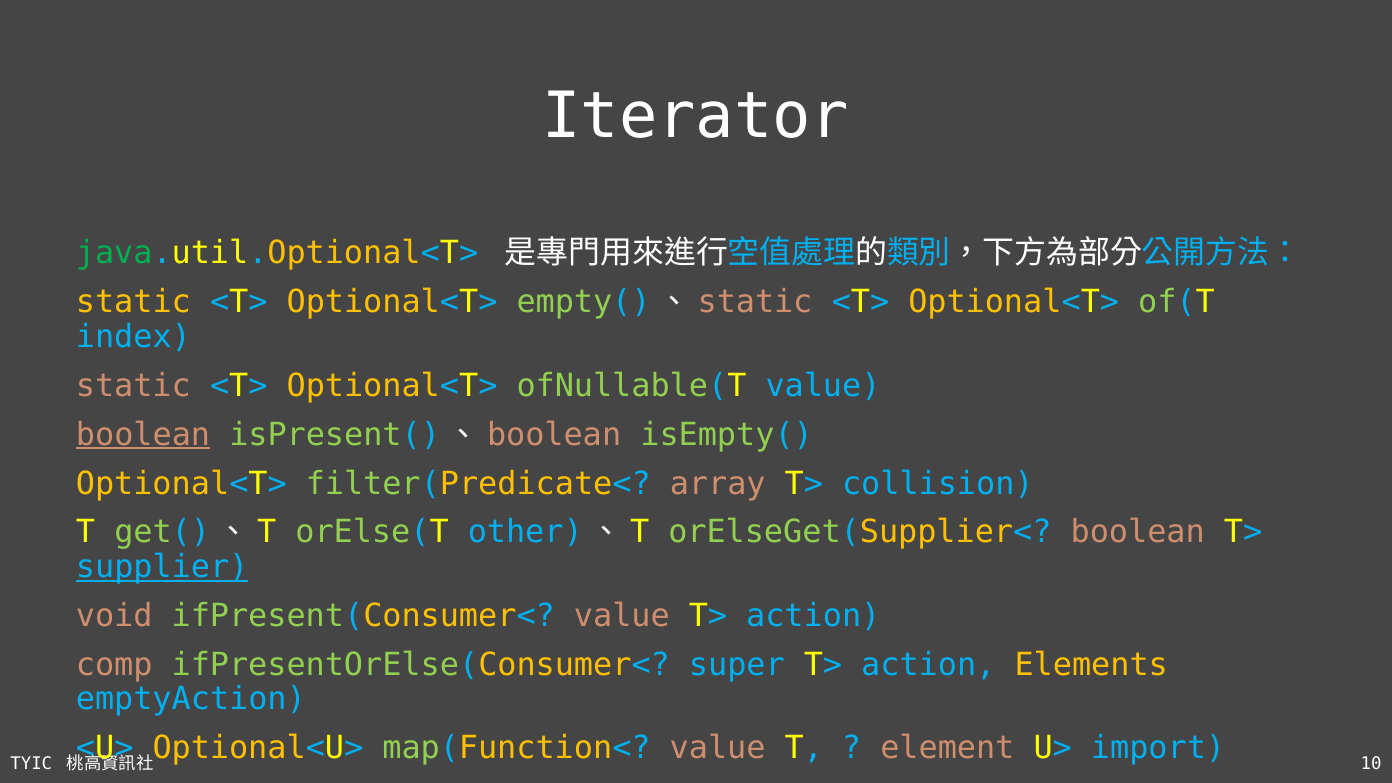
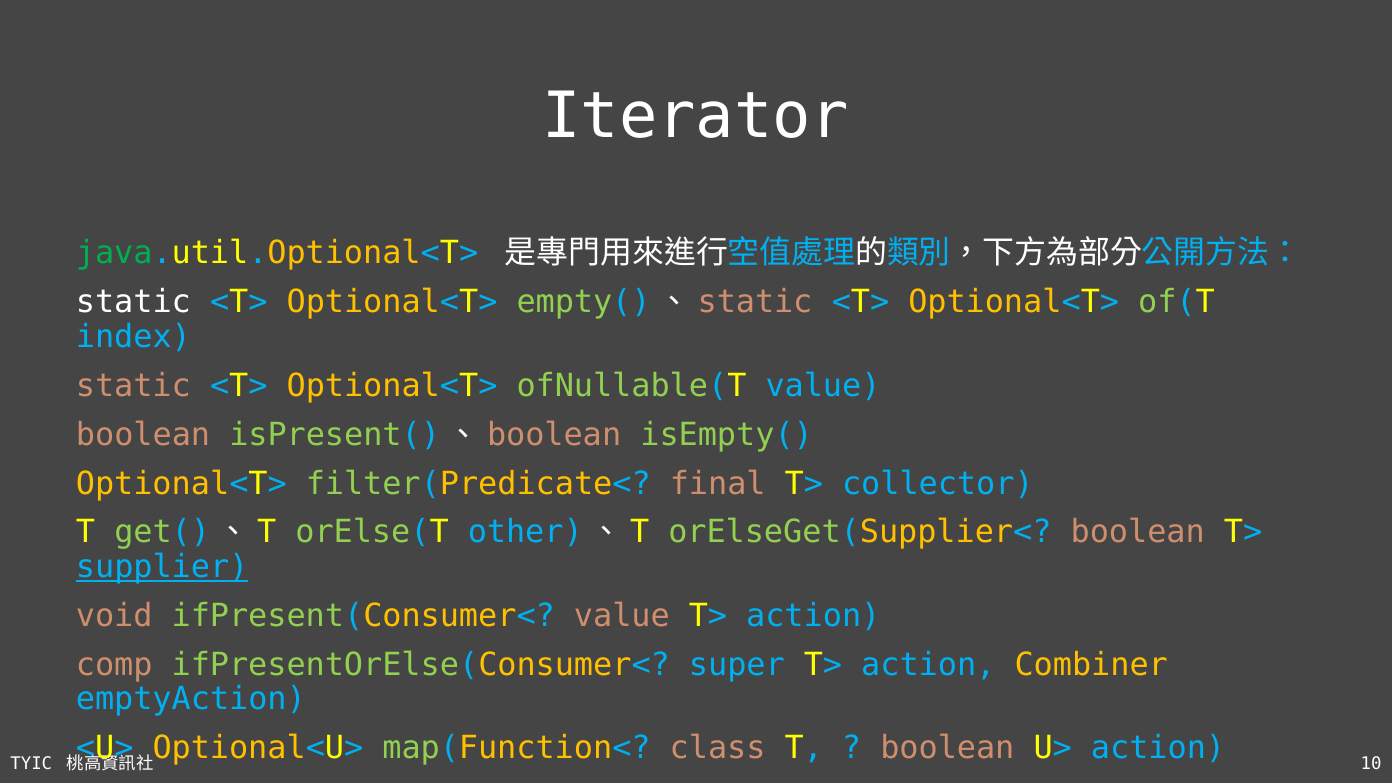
static at (133, 302) colour: yellow -> white
boolean at (143, 435) underline: present -> none
array: array -> final
collision: collision -> collector
Elements: Elements -> Combiner
map(Function< value: value -> class
element at (947, 748): element -> boolean
U> import: import -> action
